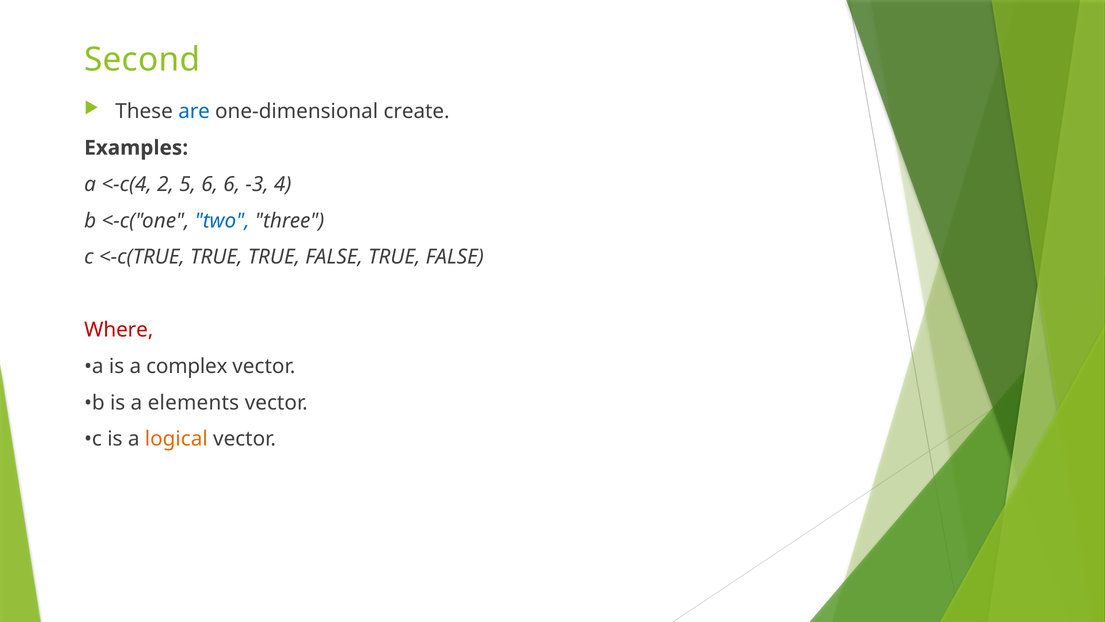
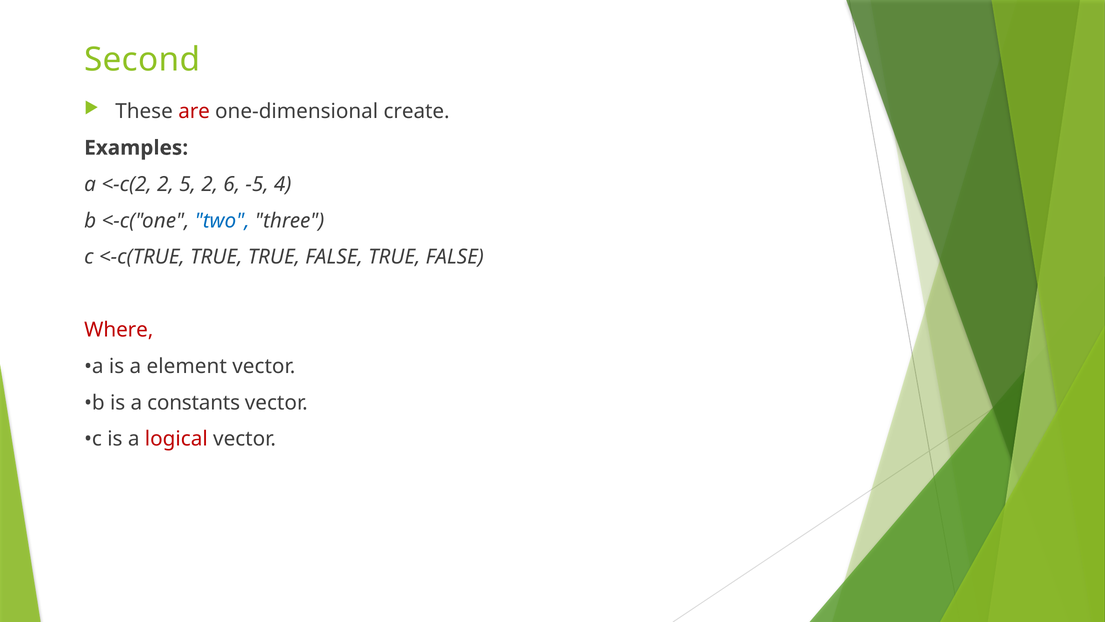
are colour: blue -> red
<-c(4: <-c(4 -> <-c(2
5 6: 6 -> 2
-3: -3 -> -5
complex: complex -> element
elements: elements -> constants
logical colour: orange -> red
